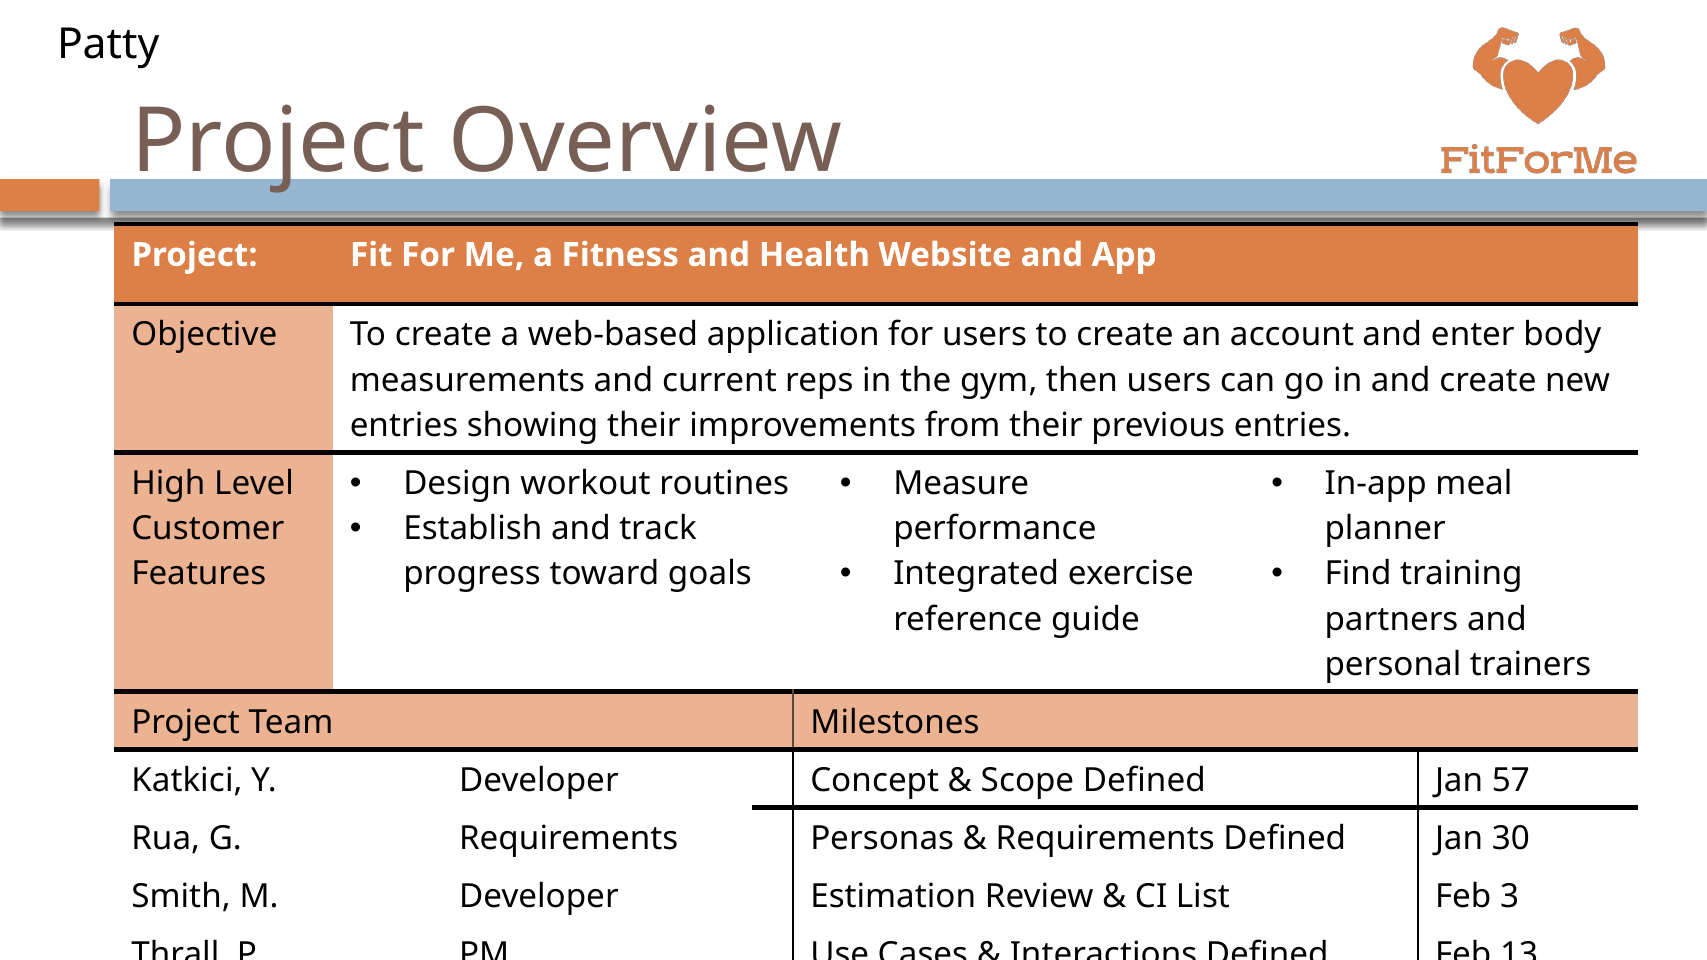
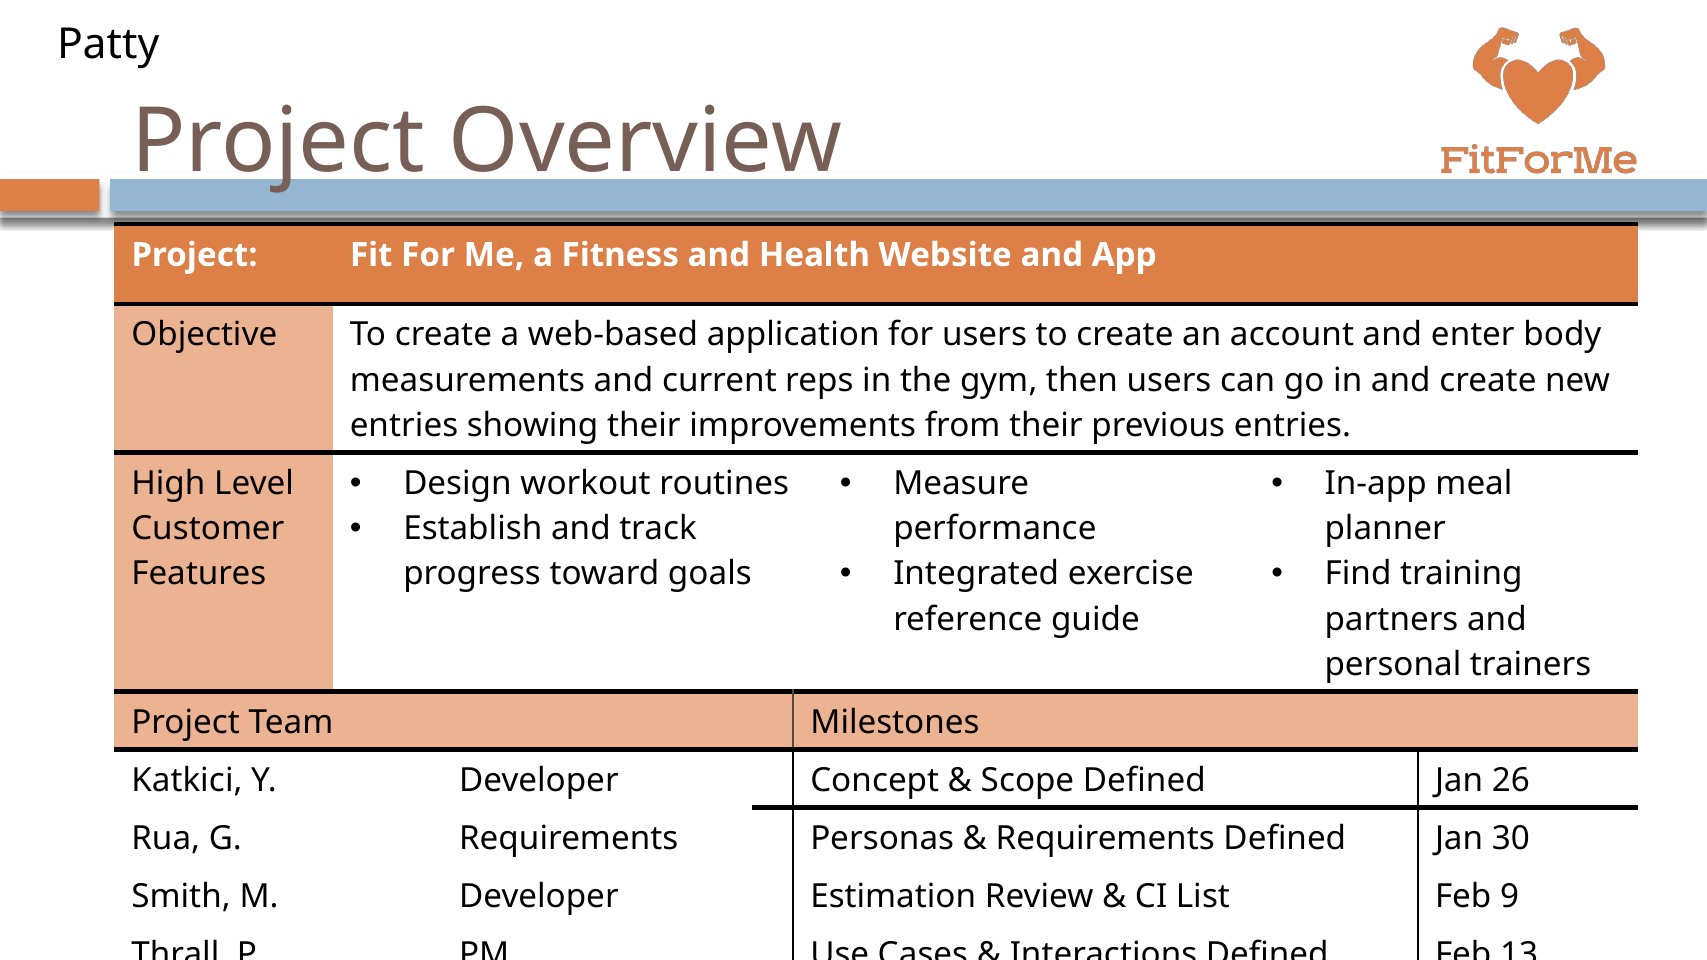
57: 57 -> 26
3: 3 -> 9
